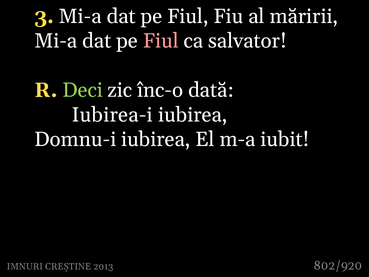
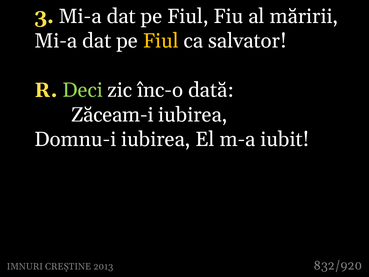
Fiul at (161, 41) colour: pink -> yellow
Iubirea-i: Iubirea-i -> Zăceam-i
802/920: 802/920 -> 832/920
